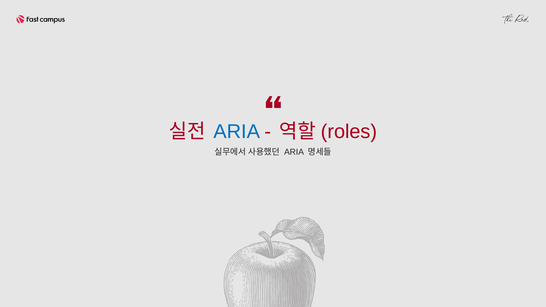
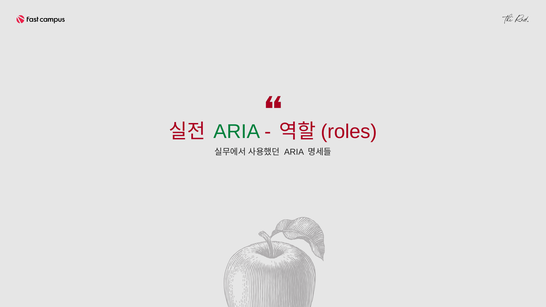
ARIA at (237, 132) colour: blue -> green
